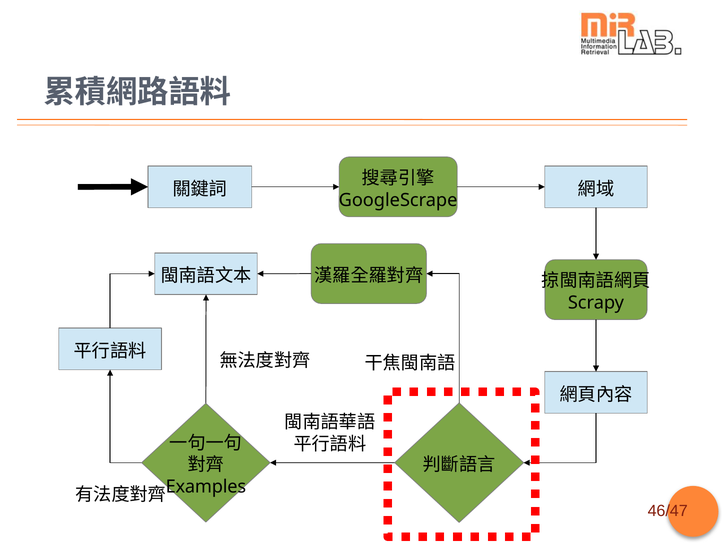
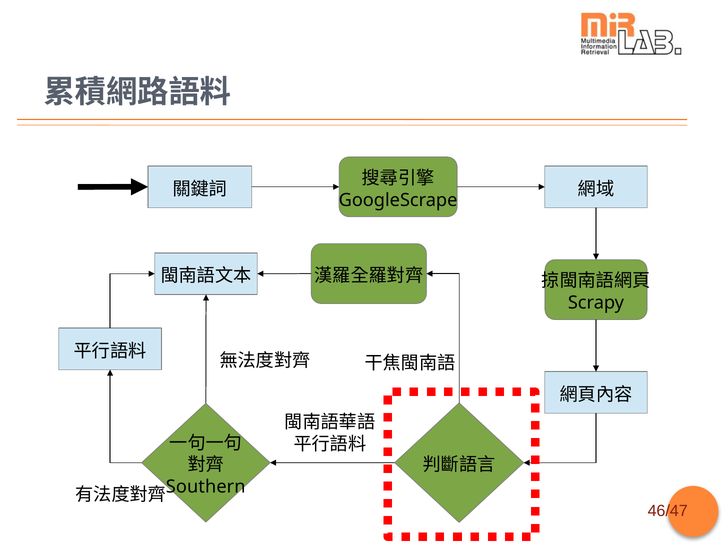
Examples: Examples -> Southern
